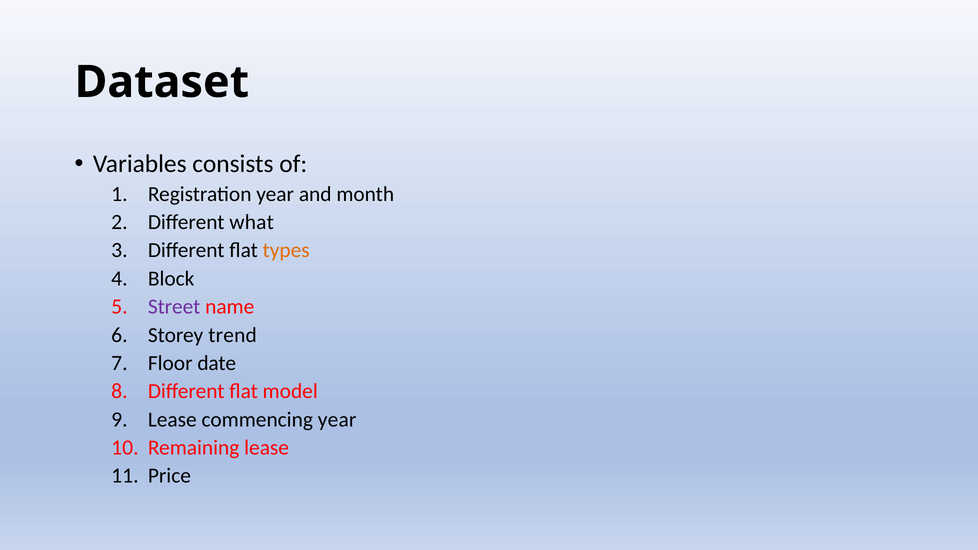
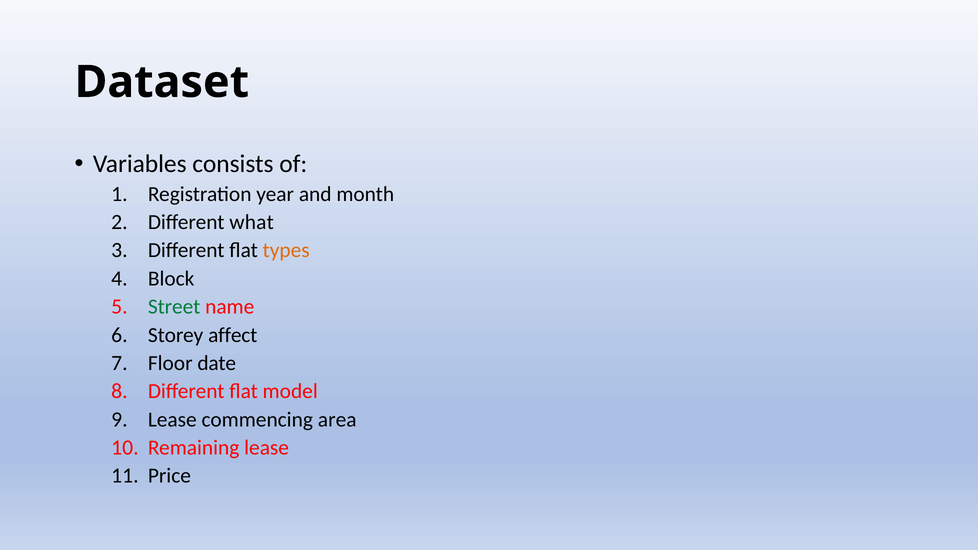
Street colour: purple -> green
trend: trend -> affect
commencing year: year -> area
